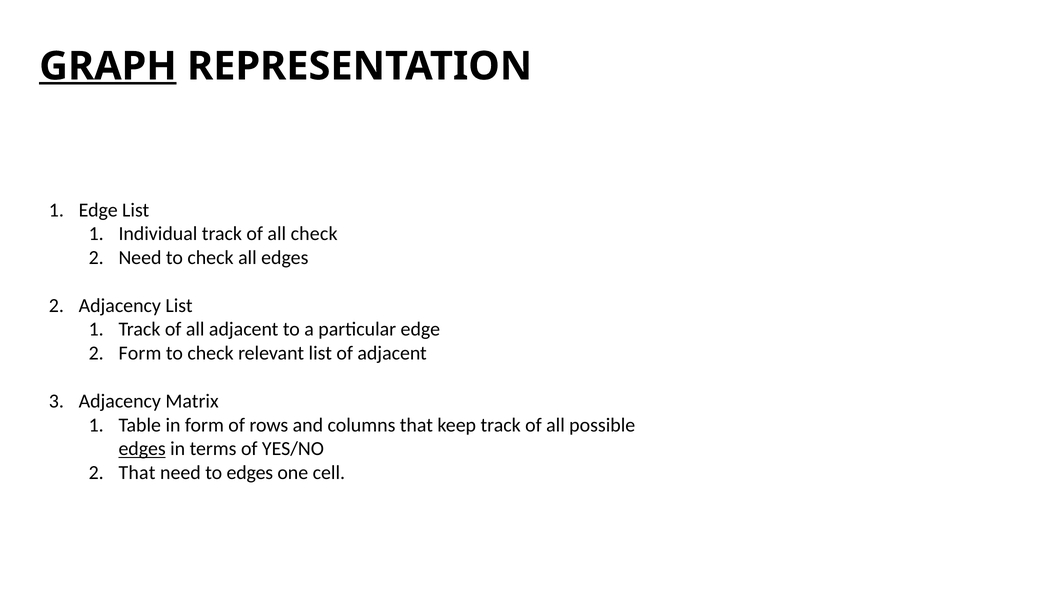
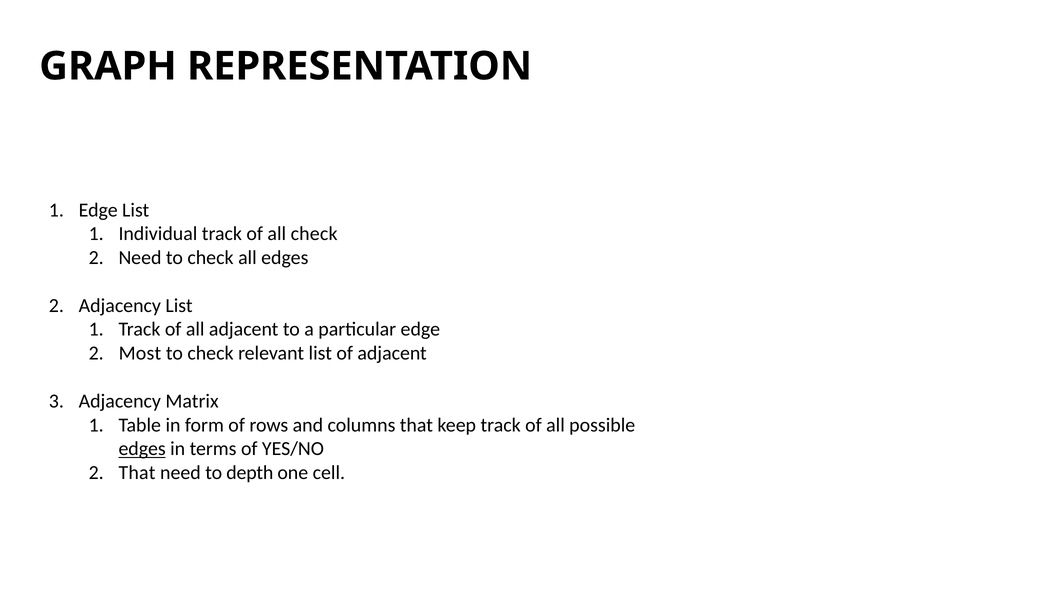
GRAPH underline: present -> none
Form at (140, 353): Form -> Most
to edges: edges -> depth
